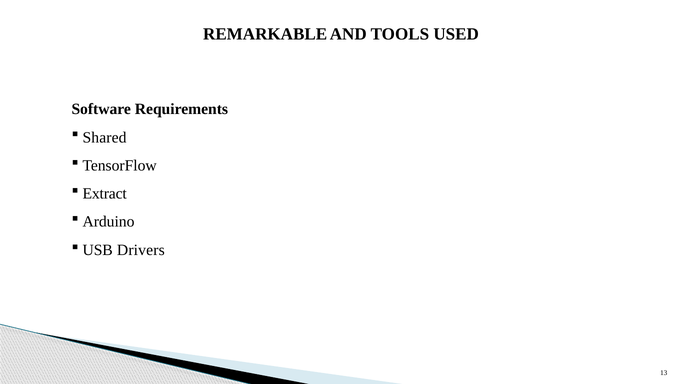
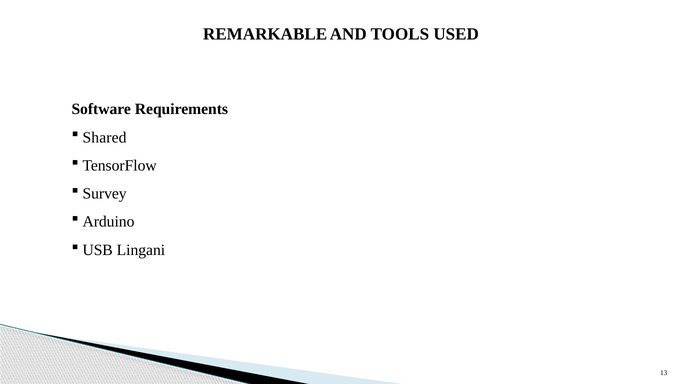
Extract: Extract -> Survey
Drivers: Drivers -> Lingani
